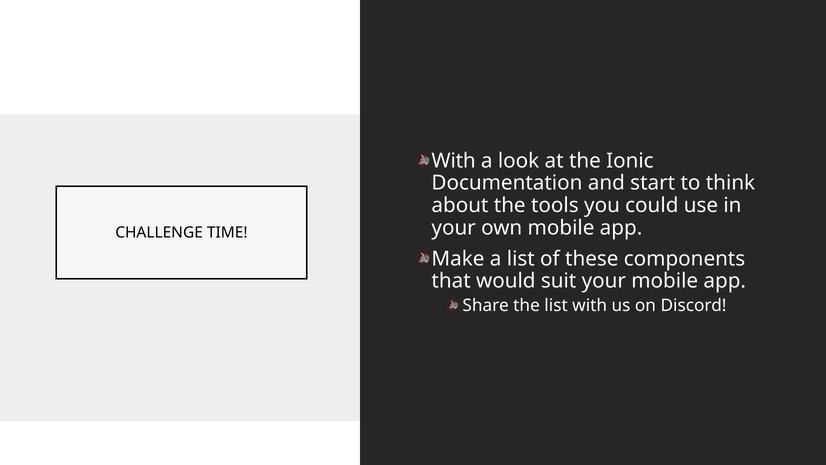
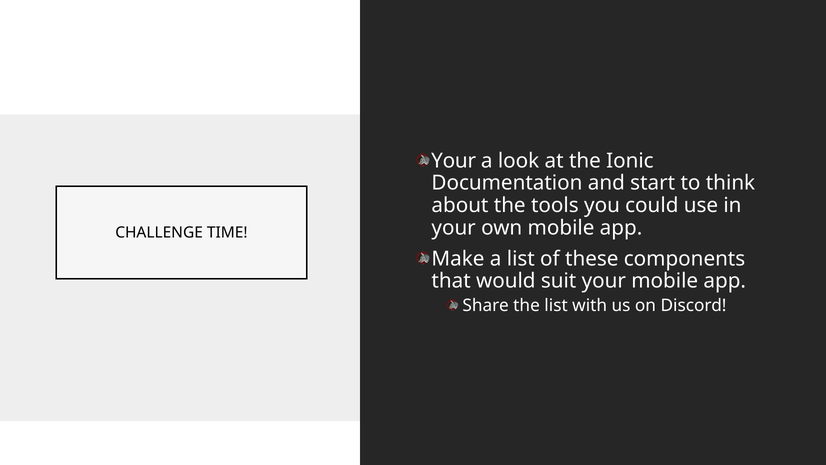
With at (454, 161): With -> Your
